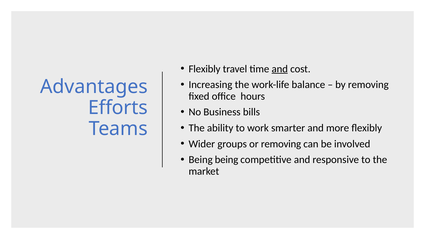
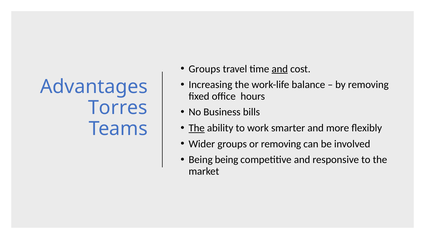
Flexibly at (205, 69): Flexibly -> Groups
Efforts: Efforts -> Torres
The at (197, 128) underline: none -> present
